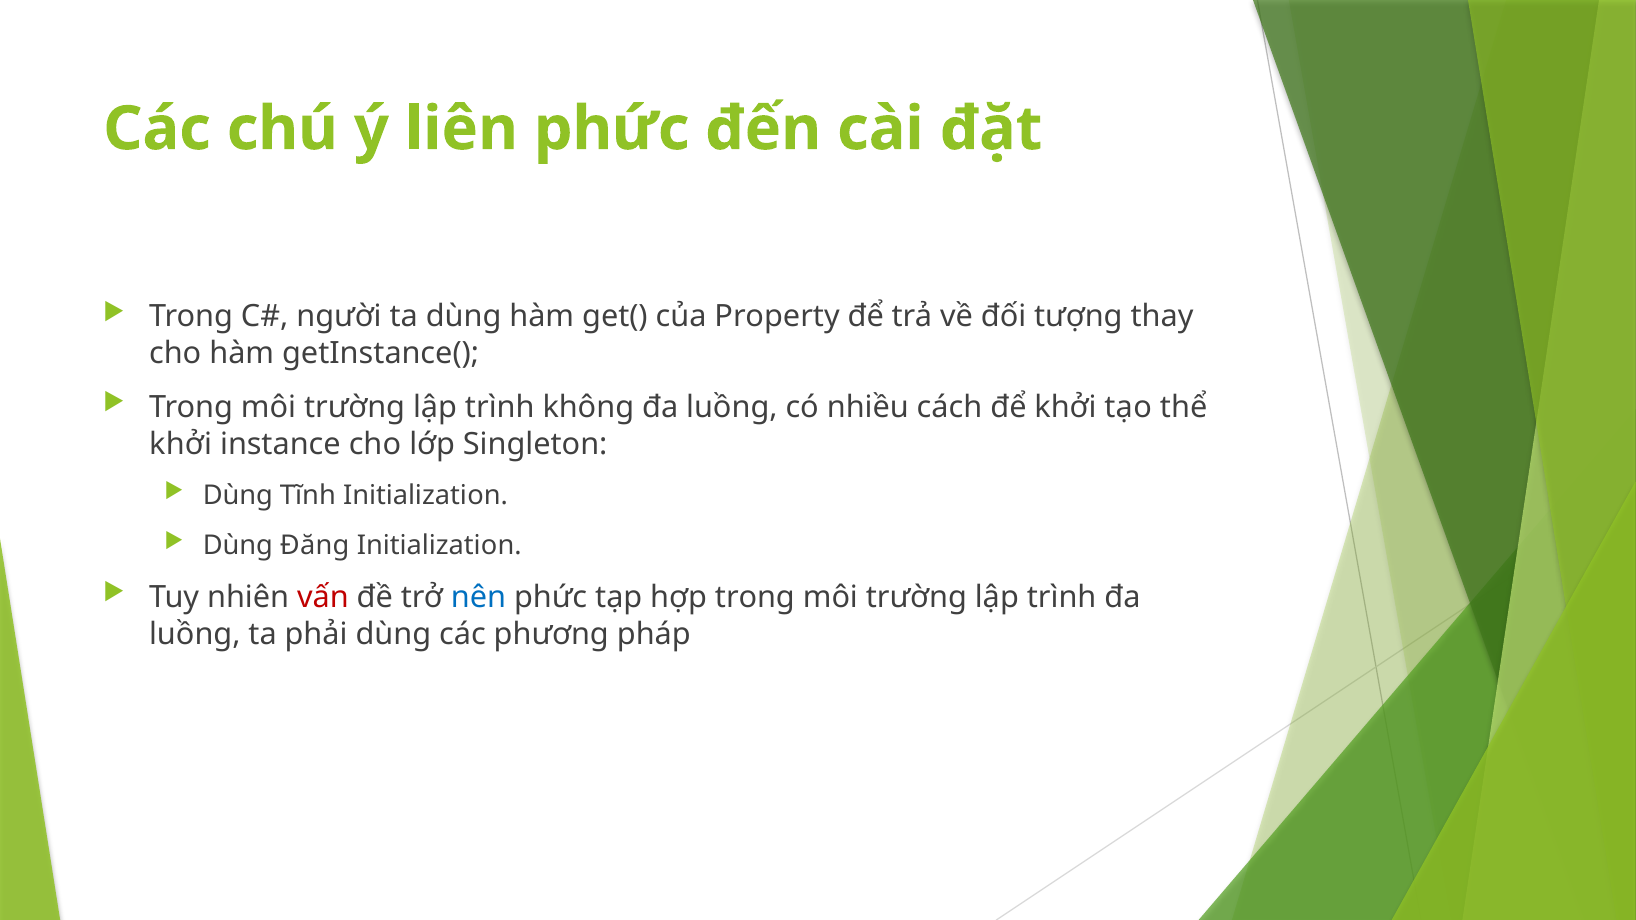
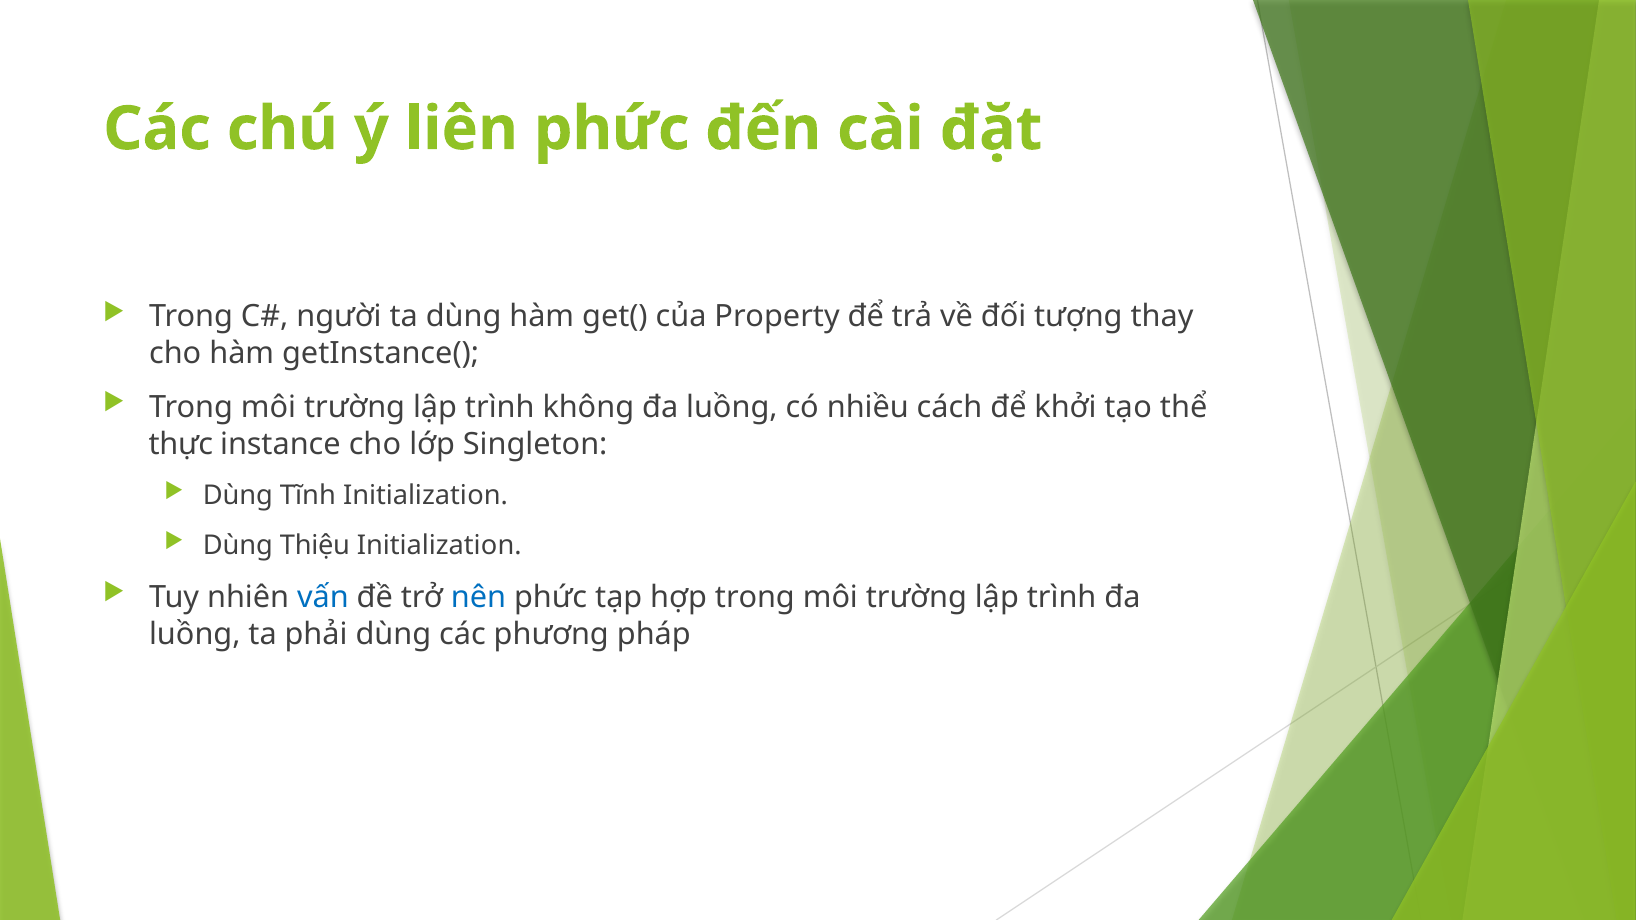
khởi at (181, 444): khởi -> thực
Đăng: Đăng -> Thiệu
vấn colour: red -> blue
